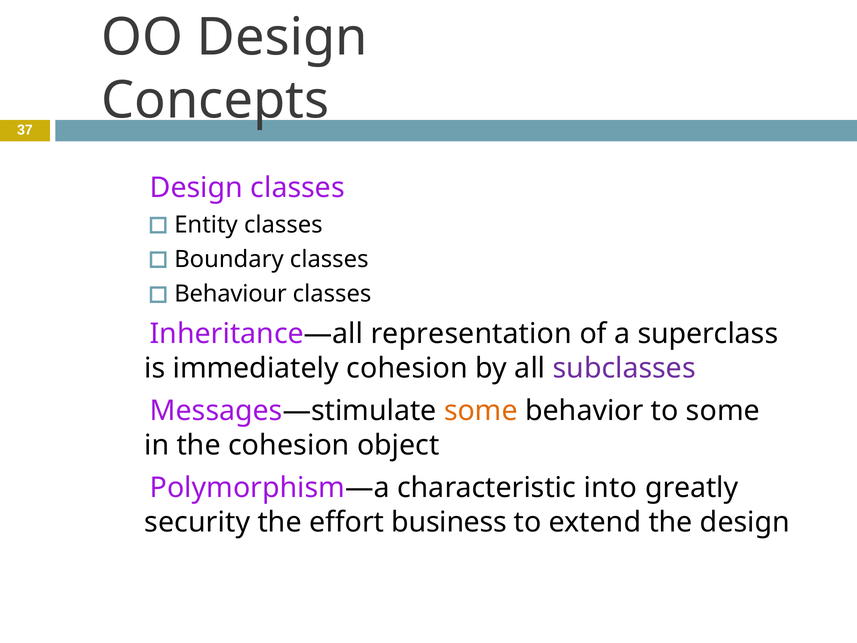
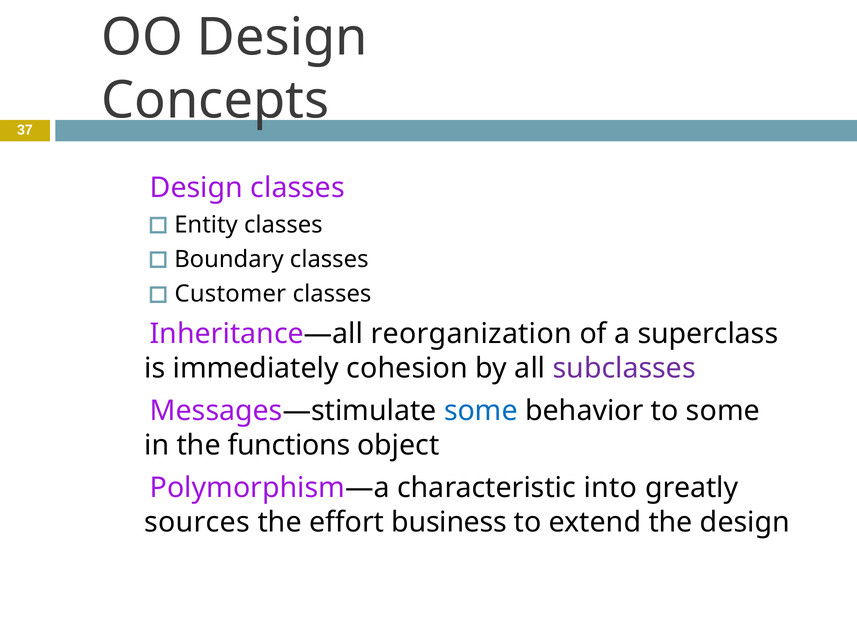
Behaviour: Behaviour -> Customer
representation: representation -> reorganization
some at (481, 411) colour: orange -> blue
the cohesion: cohesion -> functions
security: security -> sources
